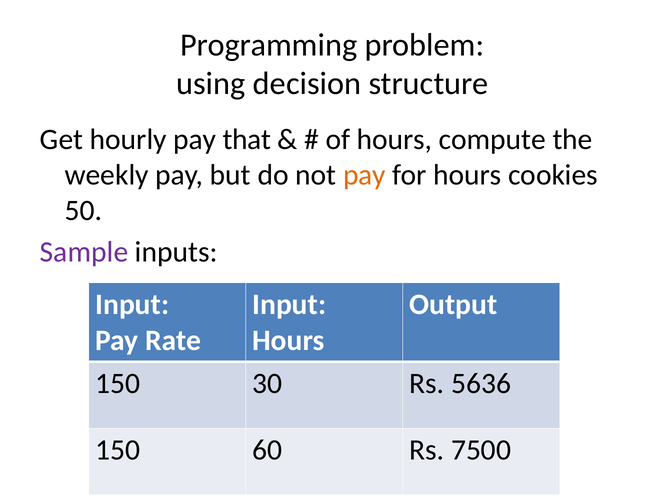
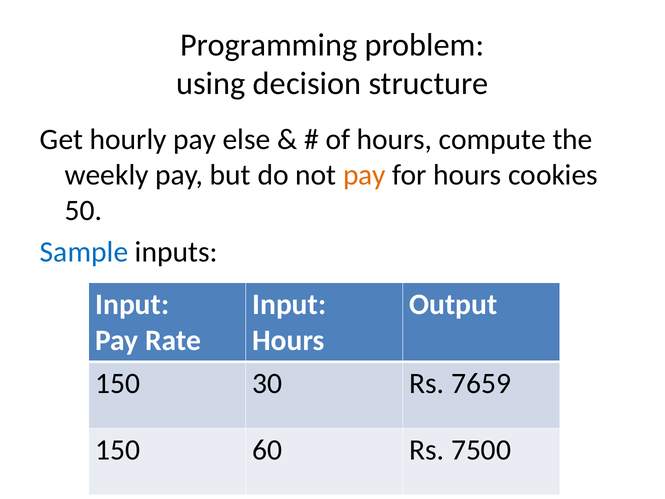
that: that -> else
Sample colour: purple -> blue
5636: 5636 -> 7659
